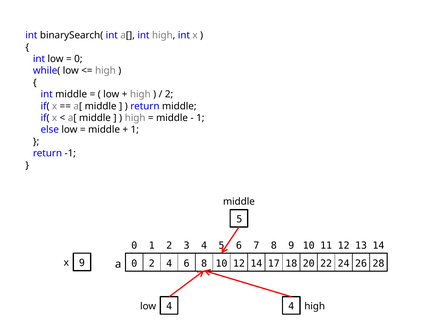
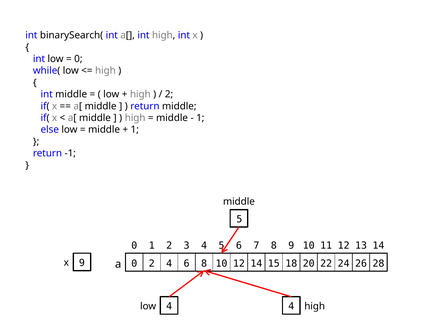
17: 17 -> 15
